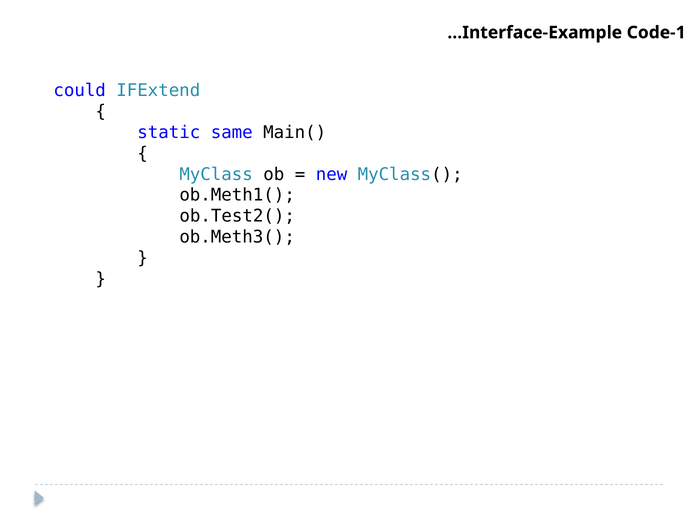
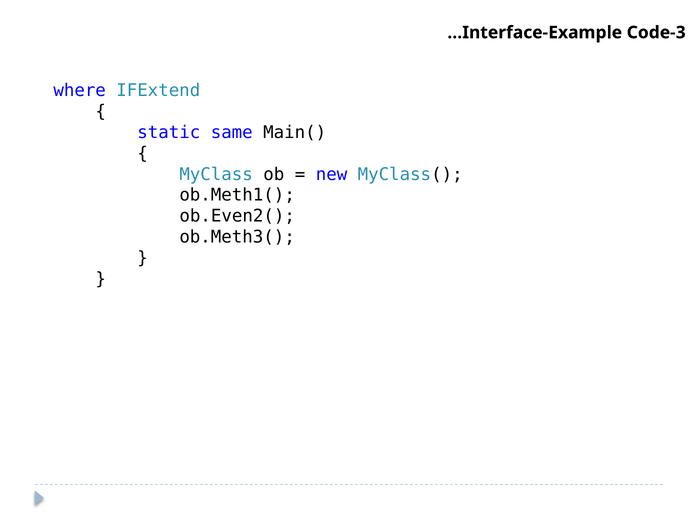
Code-1: Code-1 -> Code-3
could: could -> where
ob.Test2(: ob.Test2( -> ob.Even2(
